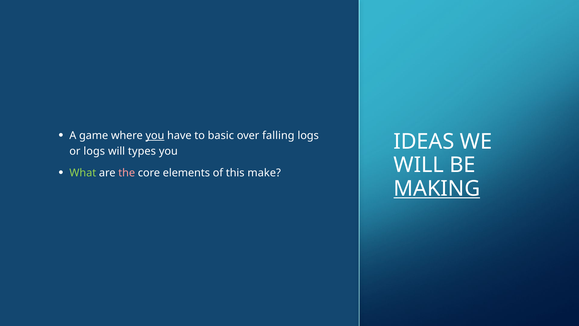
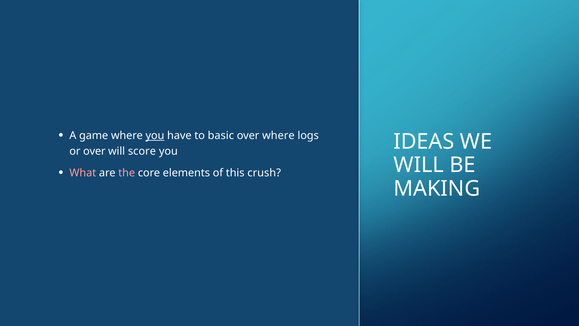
over falling: falling -> where
or logs: logs -> over
types: types -> score
What colour: light green -> pink
make: make -> crush
MAKING underline: present -> none
